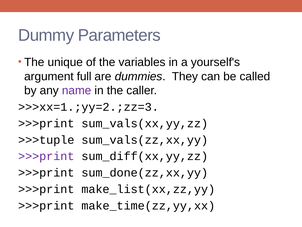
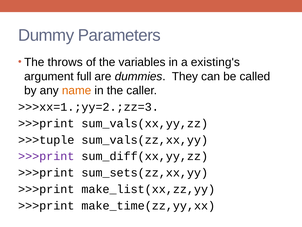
unique: unique -> throws
yourself's: yourself's -> existing's
name colour: purple -> orange
sum_done(zz,xx,yy: sum_done(zz,xx,yy -> sum_sets(zz,xx,yy
